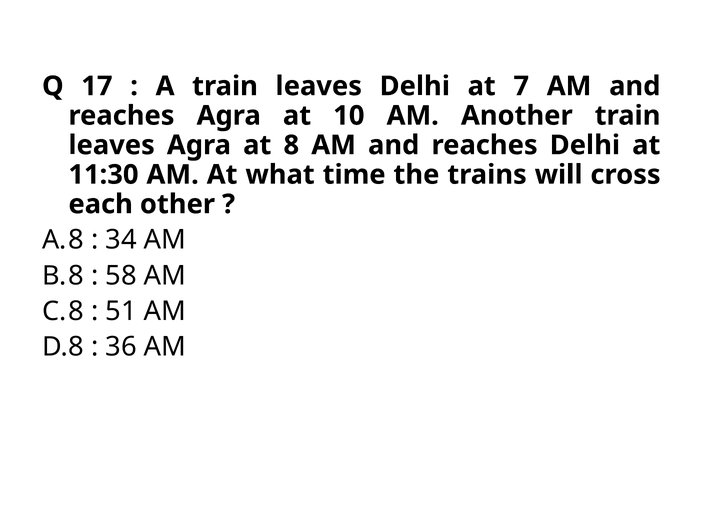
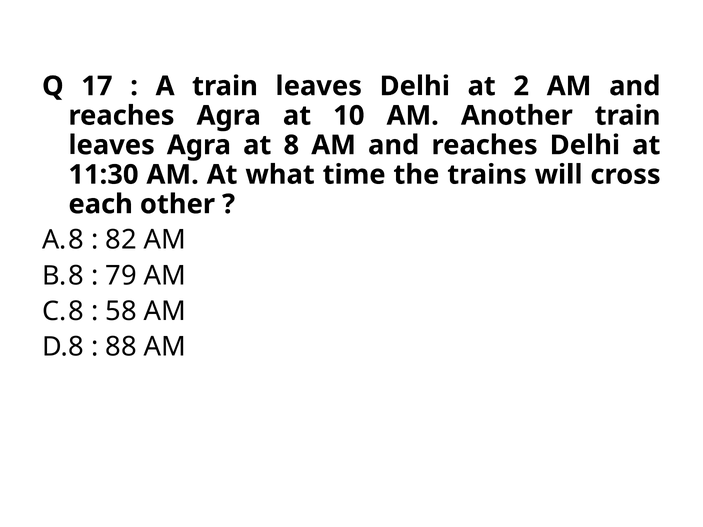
7: 7 -> 2
34: 34 -> 82
58: 58 -> 79
51: 51 -> 58
36: 36 -> 88
